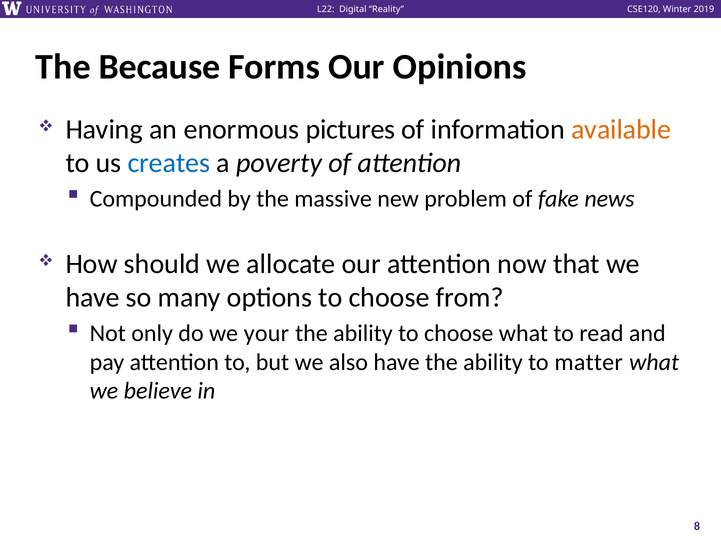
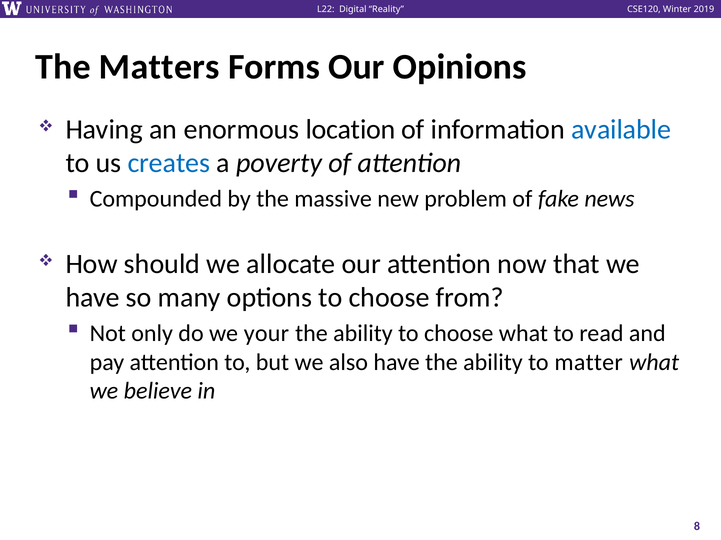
Because: Because -> Matters
pictures: pictures -> location
available colour: orange -> blue
